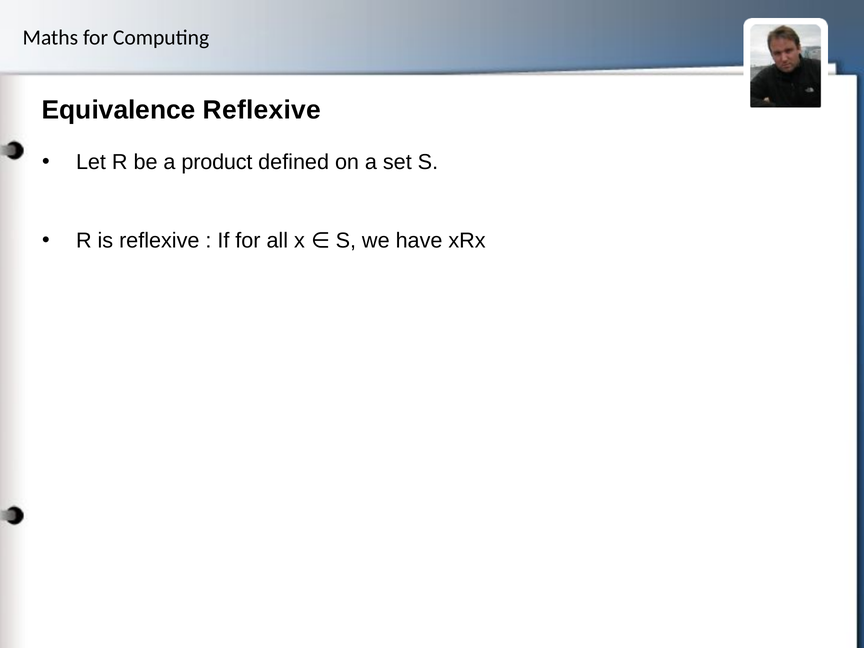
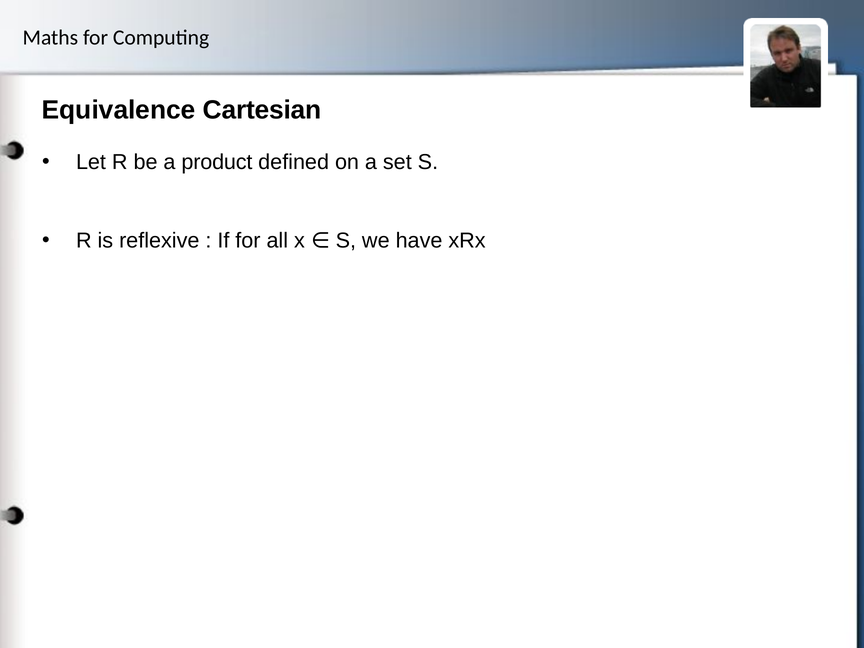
Equivalence Reflexive: Reflexive -> Cartesian
